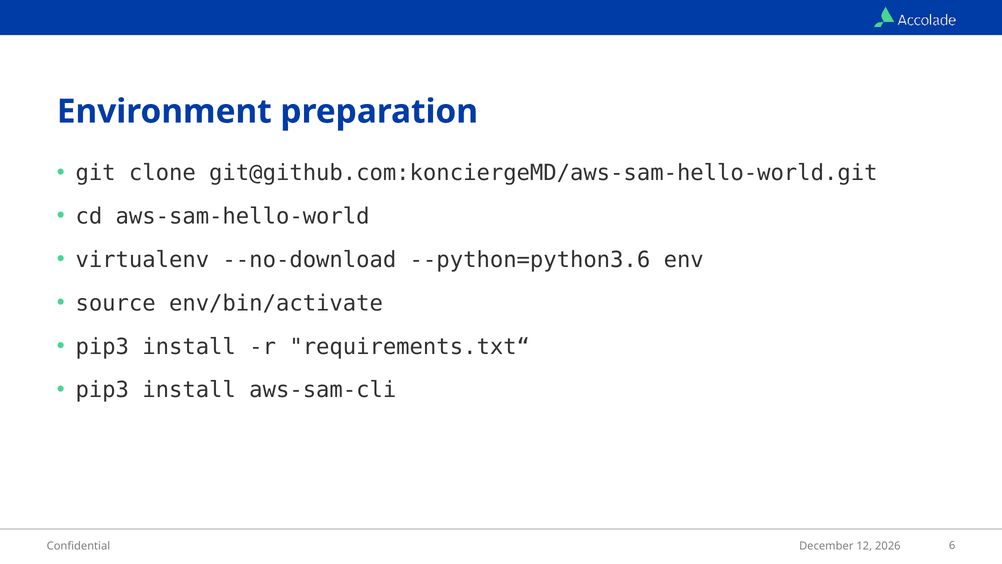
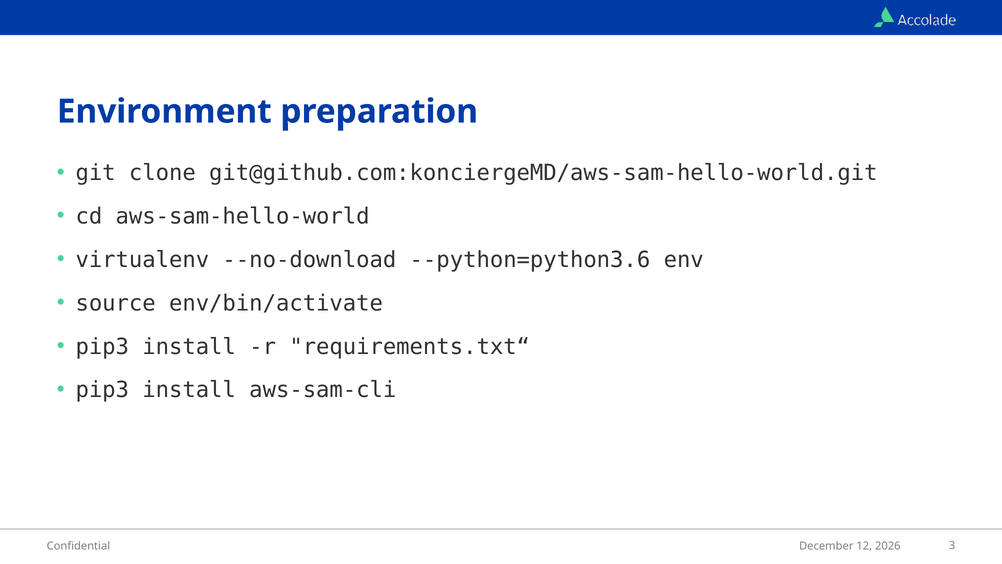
6: 6 -> 3
